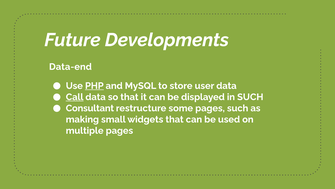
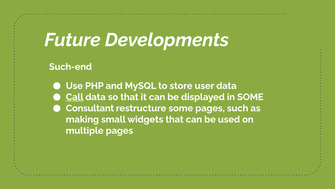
Data-end: Data-end -> Such-end
PHP underline: present -> none
in SUCH: SUCH -> SOME
